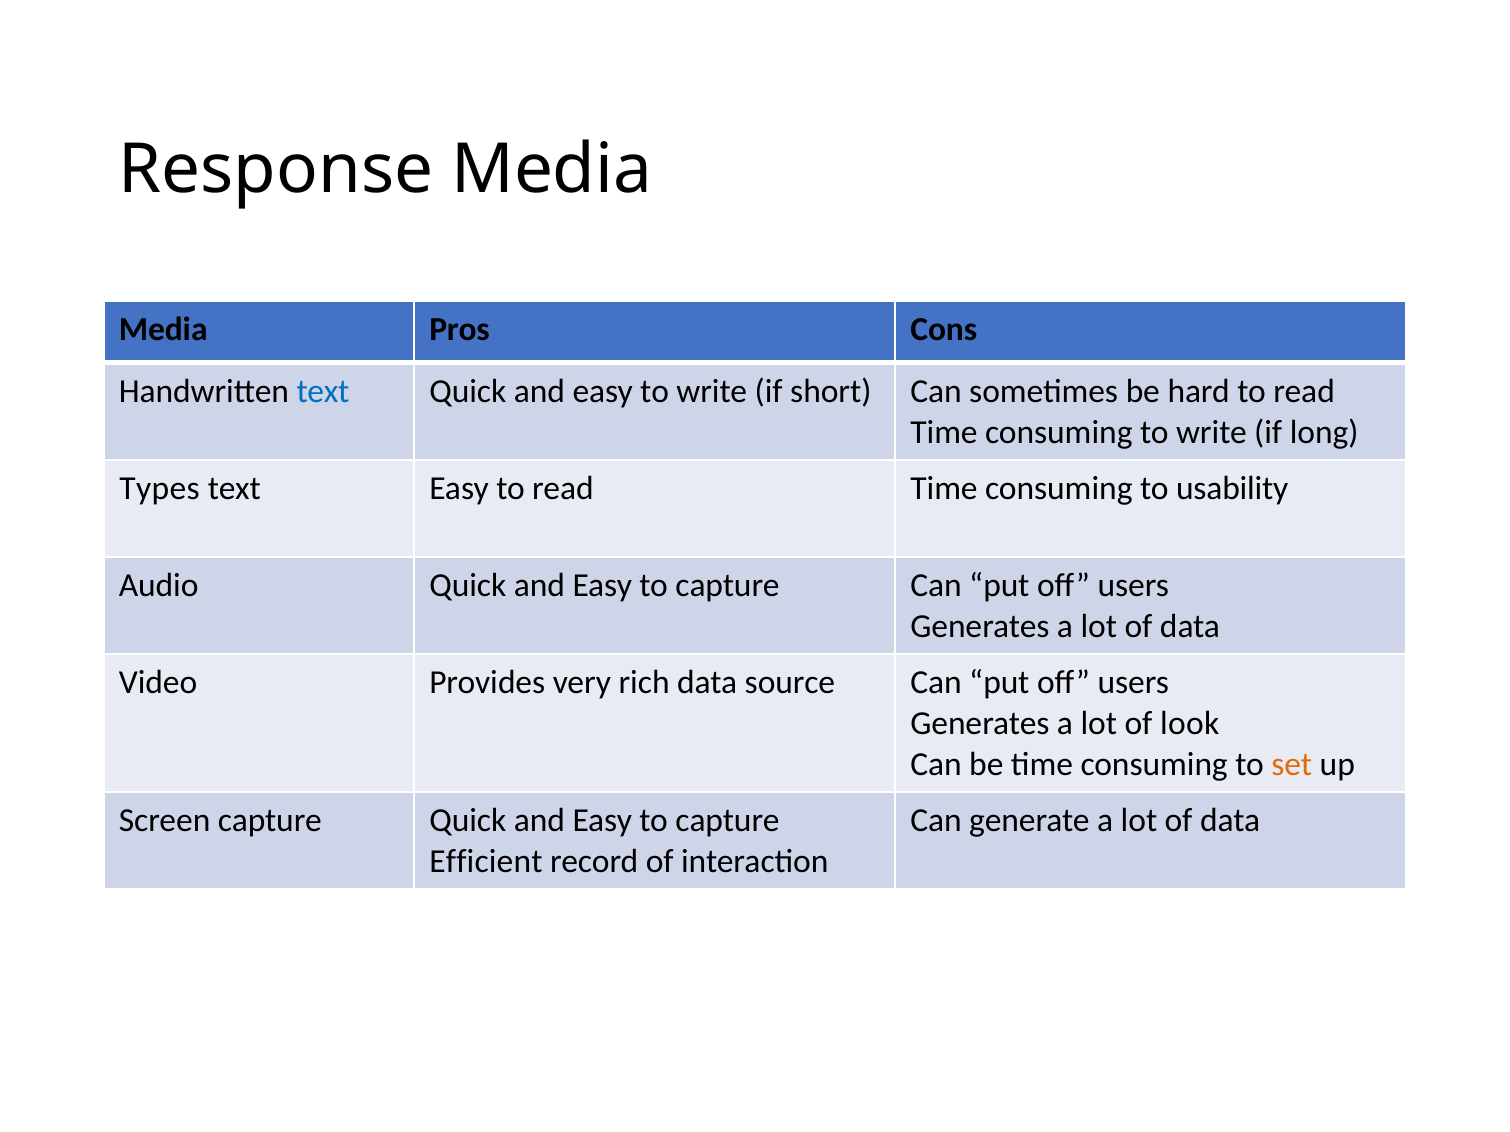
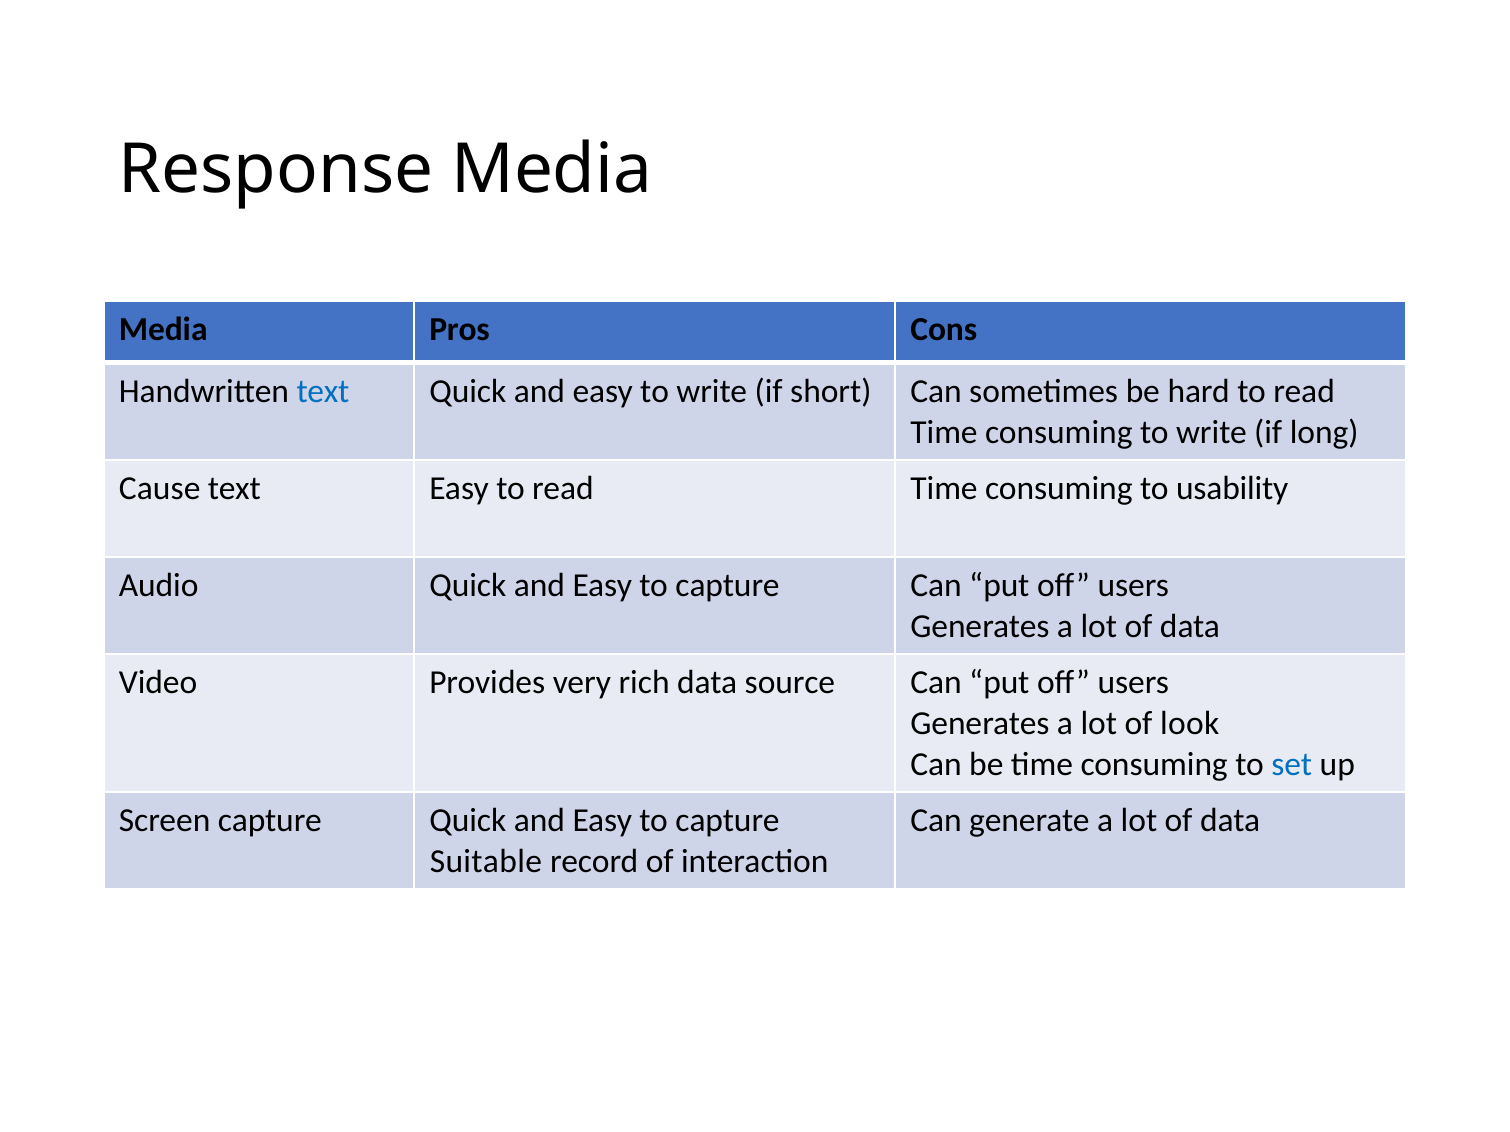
Types: Types -> Cause
set colour: orange -> blue
Efficient: Efficient -> Suitable
